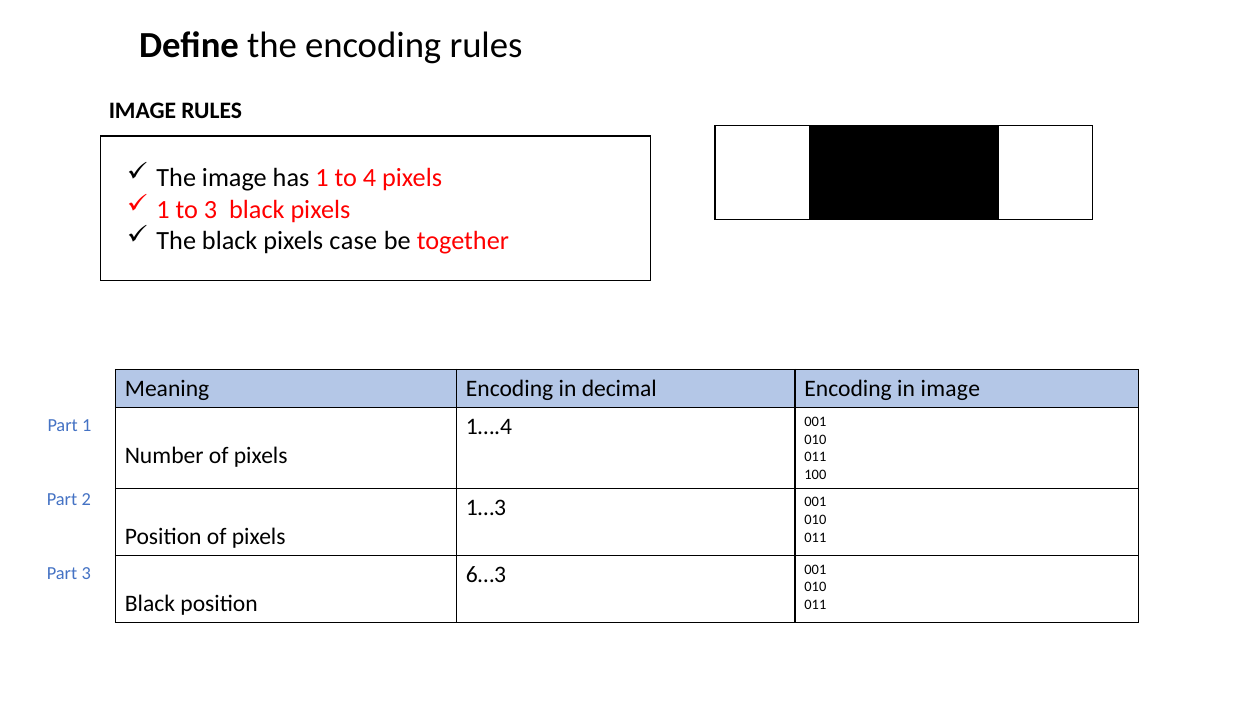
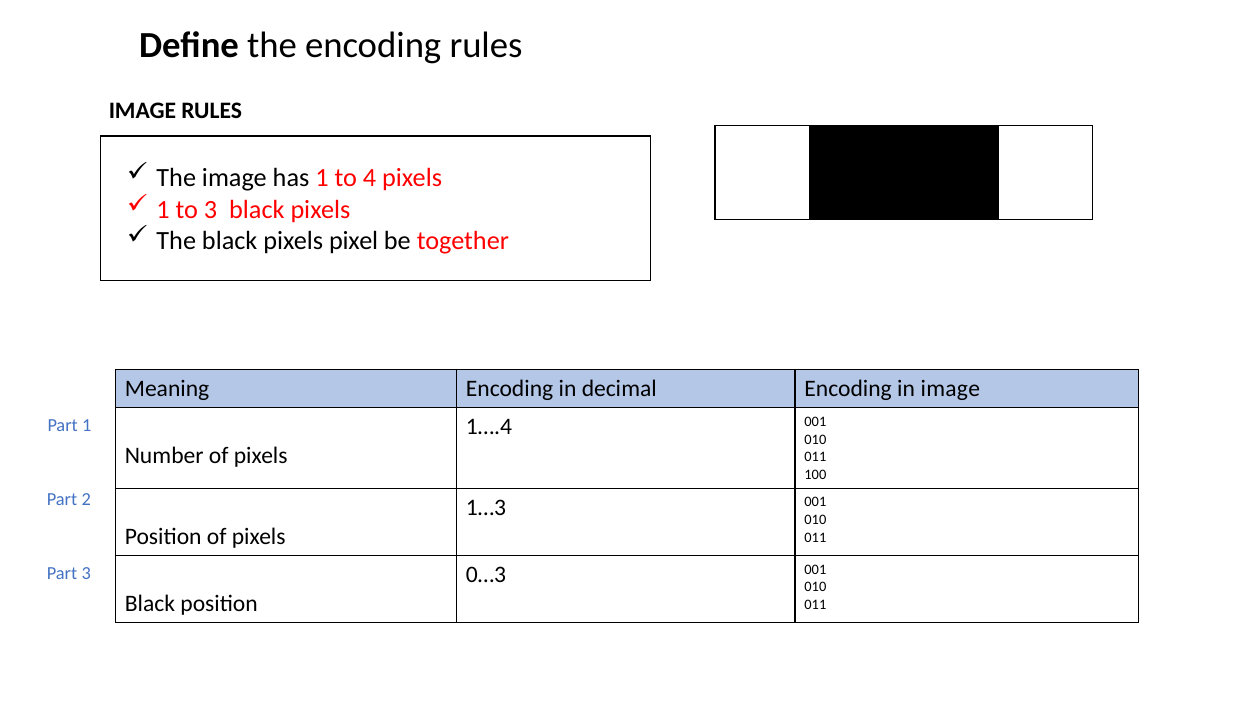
case: case -> pixel
6…3: 6…3 -> 0…3
